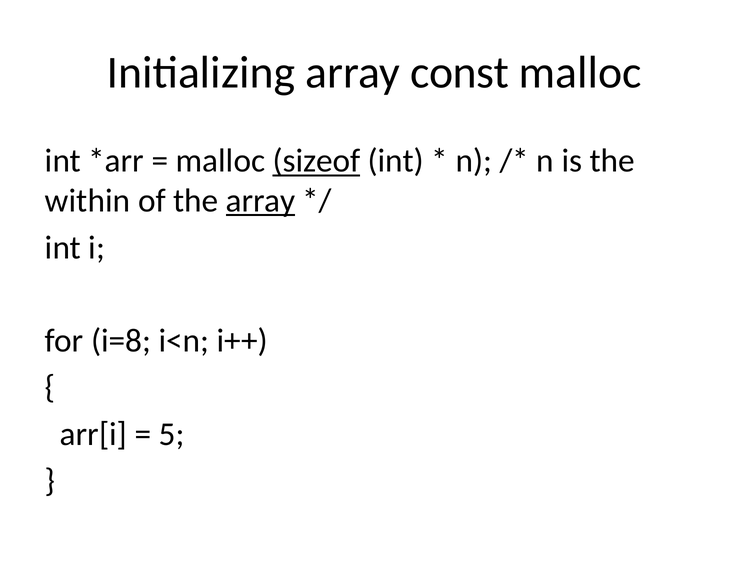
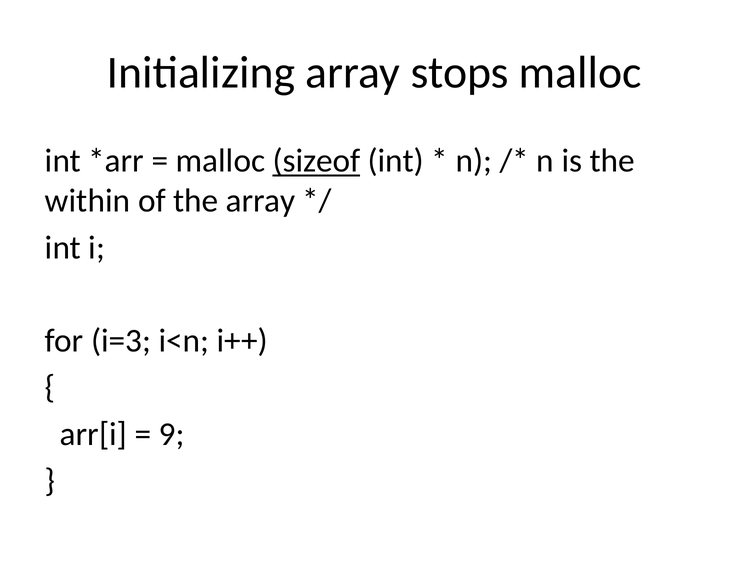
const: const -> stops
array at (261, 201) underline: present -> none
i=8: i=8 -> i=3
5: 5 -> 9
